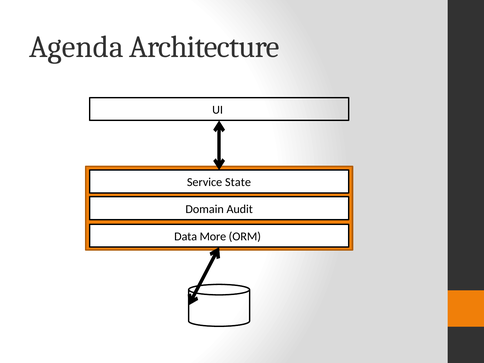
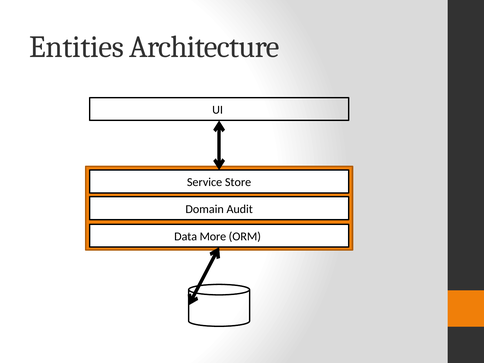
Agenda: Agenda -> Entities
State: State -> Store
